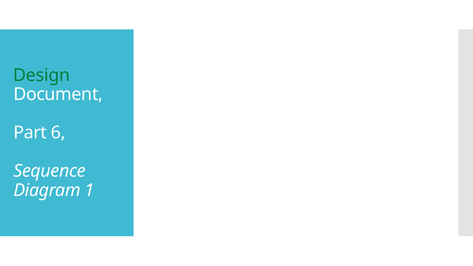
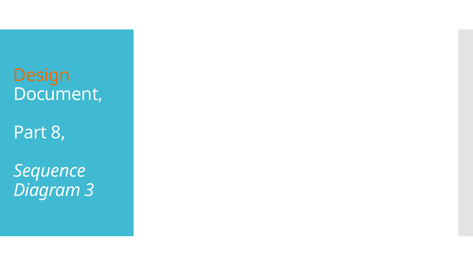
Design colour: green -> orange
6: 6 -> 8
1: 1 -> 3
